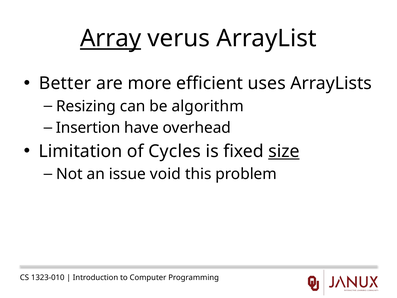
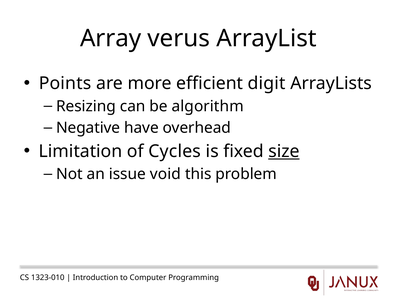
Array underline: present -> none
Better: Better -> Points
uses: uses -> digit
Insertion: Insertion -> Negative
